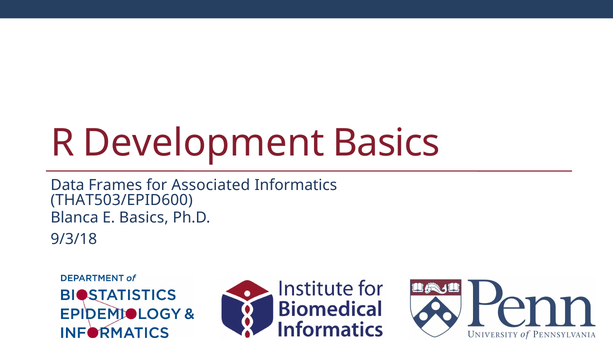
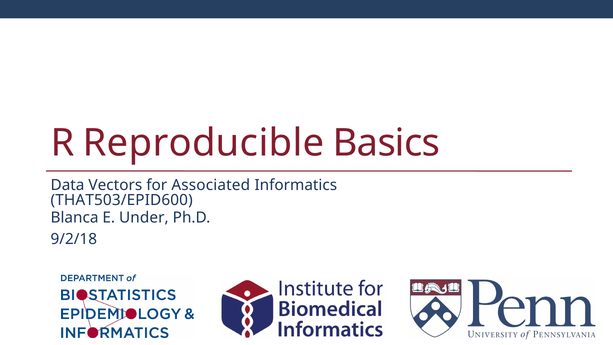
Development: Development -> Reproducible
Frames: Frames -> Vectors
E Basics: Basics -> Under
9/3/18: 9/3/18 -> 9/2/18
